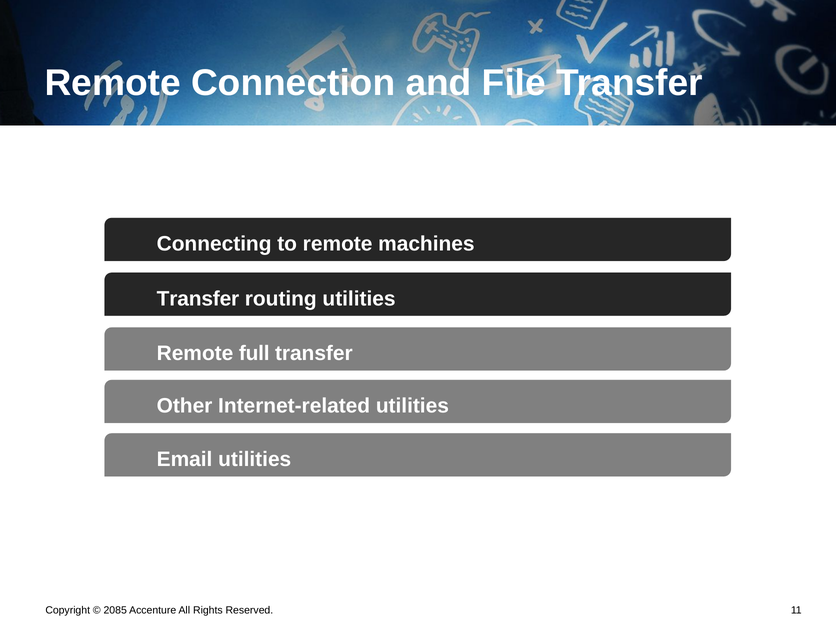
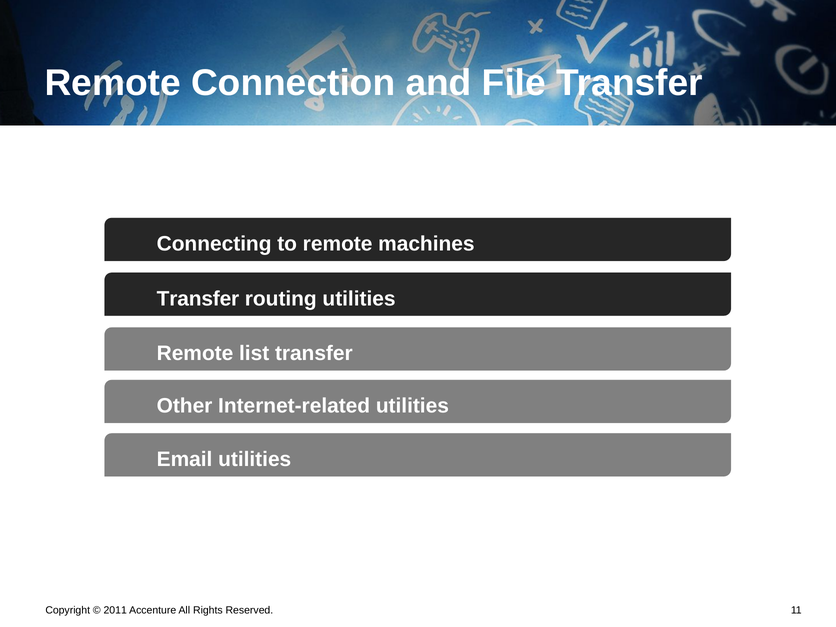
full: full -> list
2085: 2085 -> 2011
